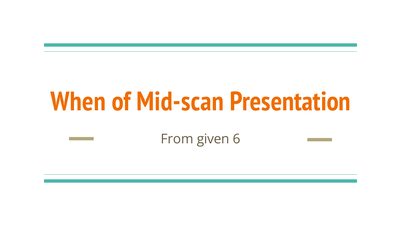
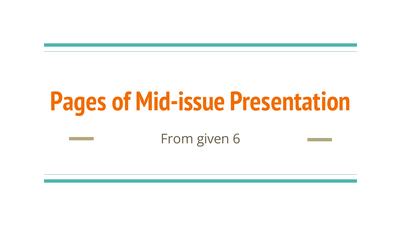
When: When -> Pages
Mid-scan: Mid-scan -> Mid-issue
